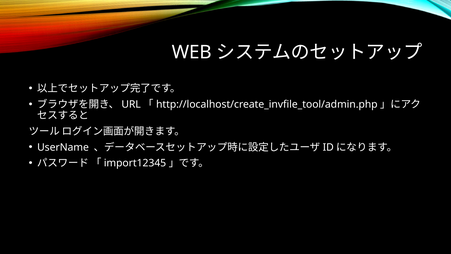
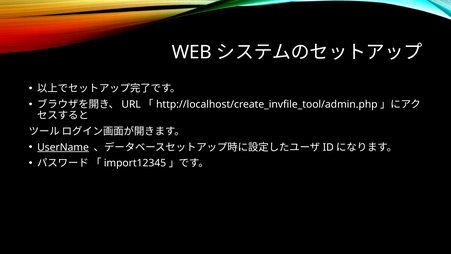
UserName underline: none -> present
